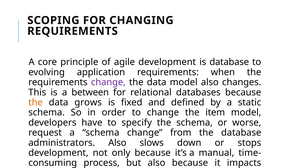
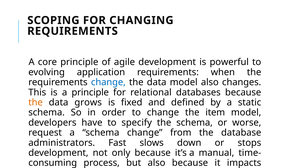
is database: database -> powerful
change at (108, 82) colour: purple -> blue
a between: between -> principle
administrators Also: Also -> Fast
